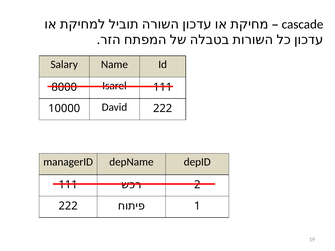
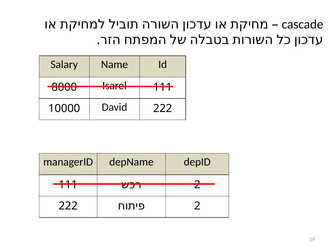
1 at (197, 206): 1 -> 2
